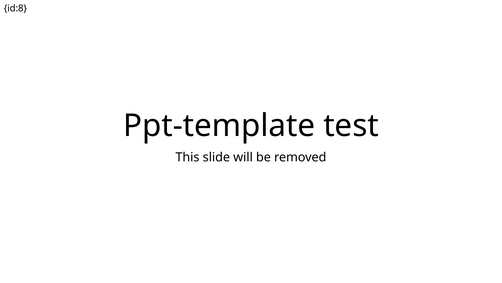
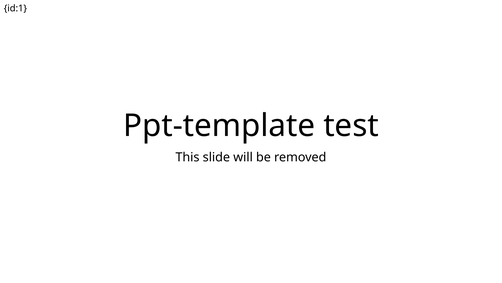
id:8: id:8 -> id:1
